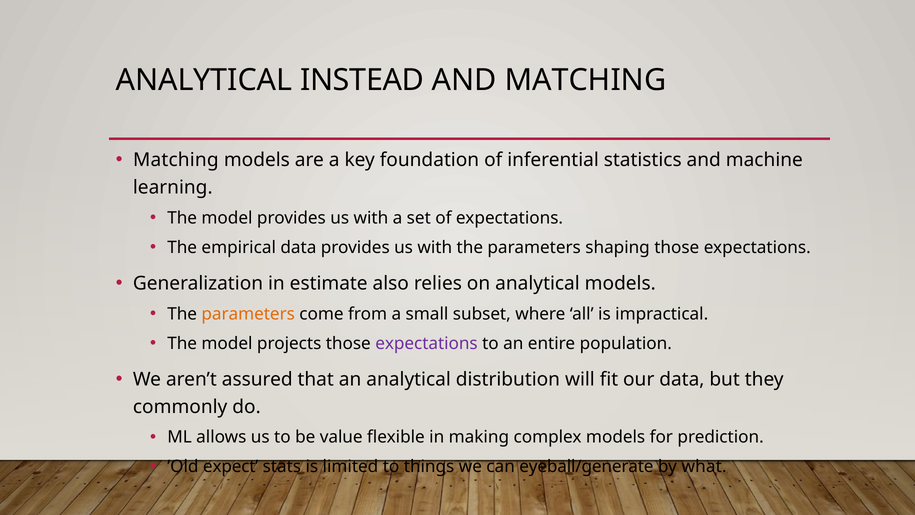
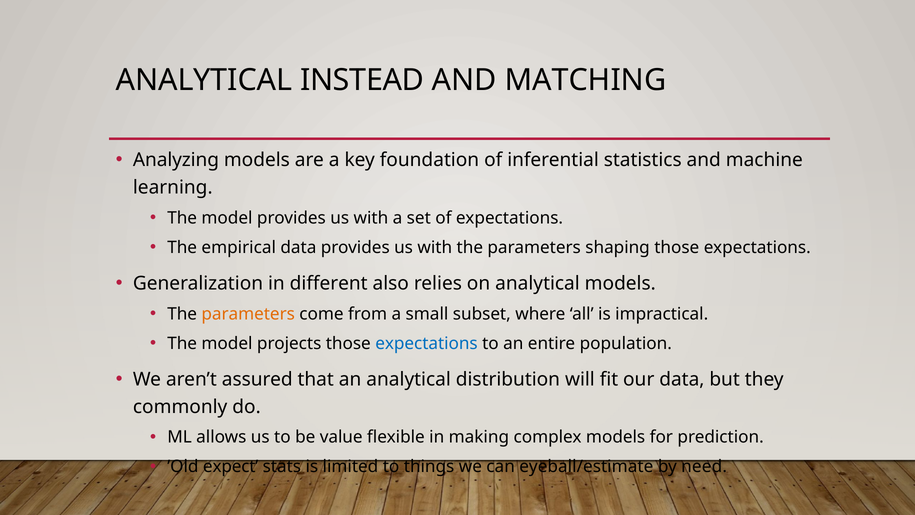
Matching at (176, 160): Matching -> Analyzing
estimate: estimate -> different
expectations at (426, 343) colour: purple -> blue
eyeball/generate: eyeball/generate -> eyeball/estimate
what: what -> need
